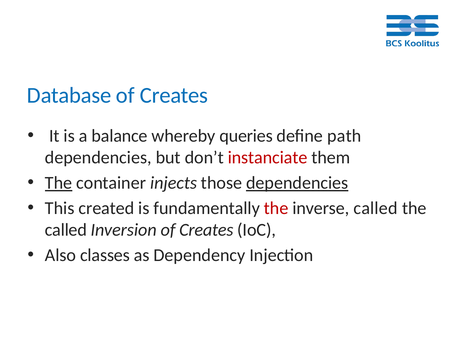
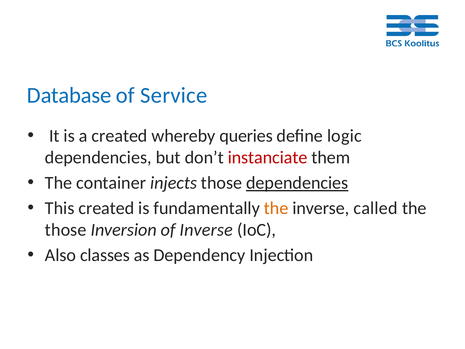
Creates at (174, 95): Creates -> Service
a balance: balance -> created
path: path -> logic
The at (59, 183) underline: present -> none
the at (276, 208) colour: red -> orange
called at (66, 230): called -> those
Inversion of Creates: Creates -> Inverse
